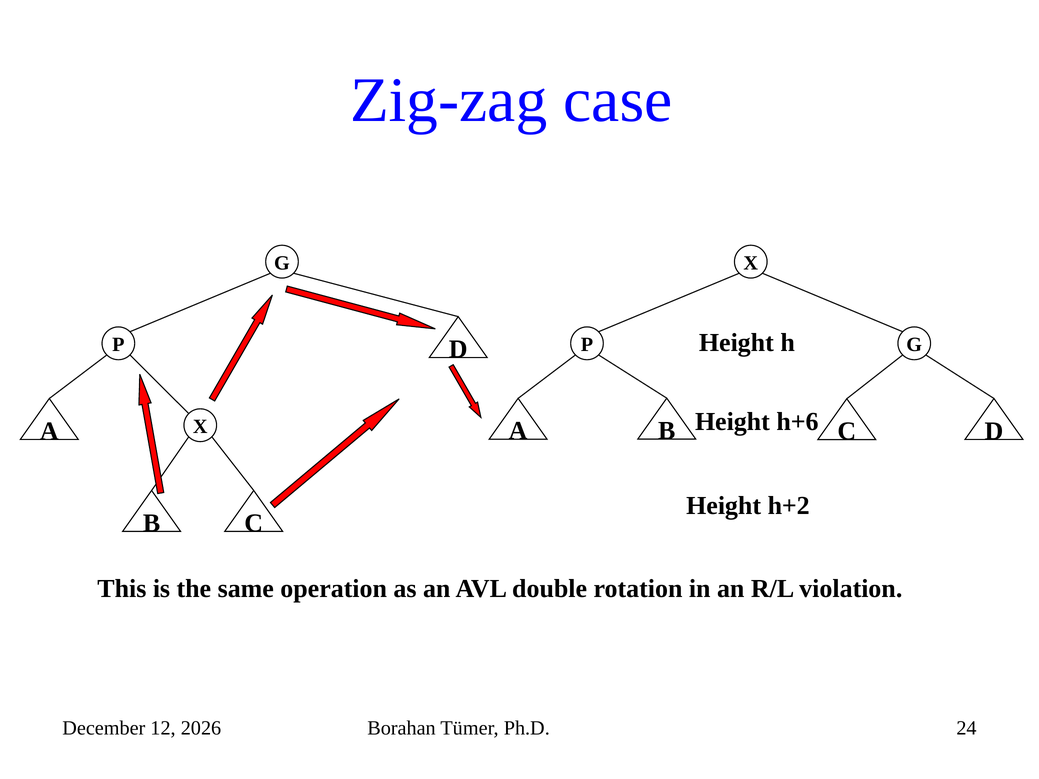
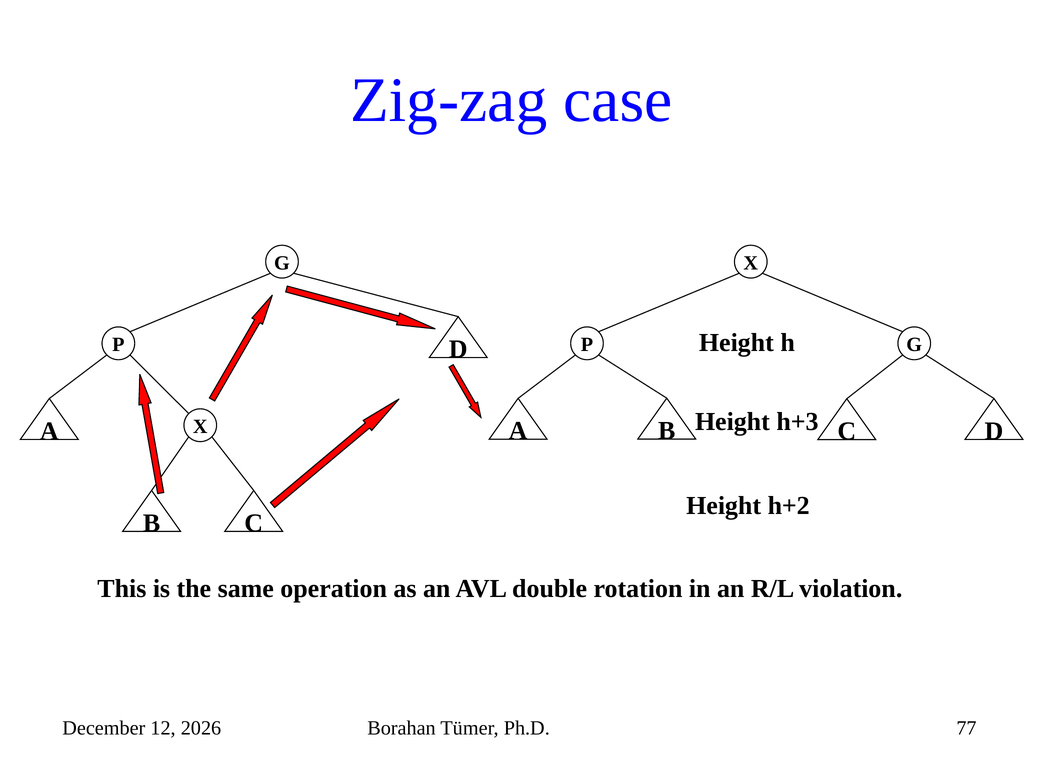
h+6: h+6 -> h+3
24: 24 -> 77
